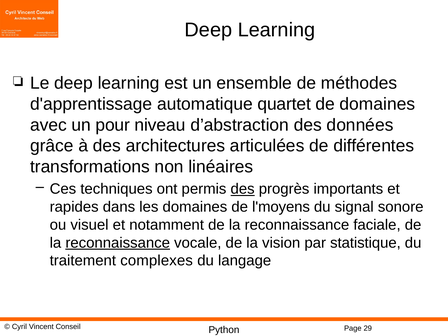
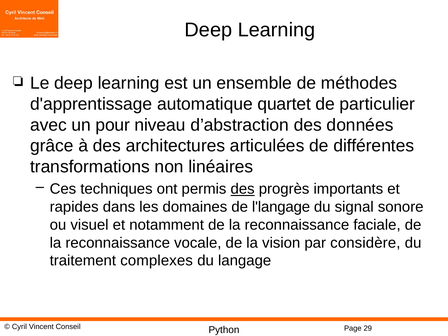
de domaines: domaines -> particulier
l'moyens: l'moyens -> l'langage
reconnaissance at (118, 243) underline: present -> none
statistique: statistique -> considère
